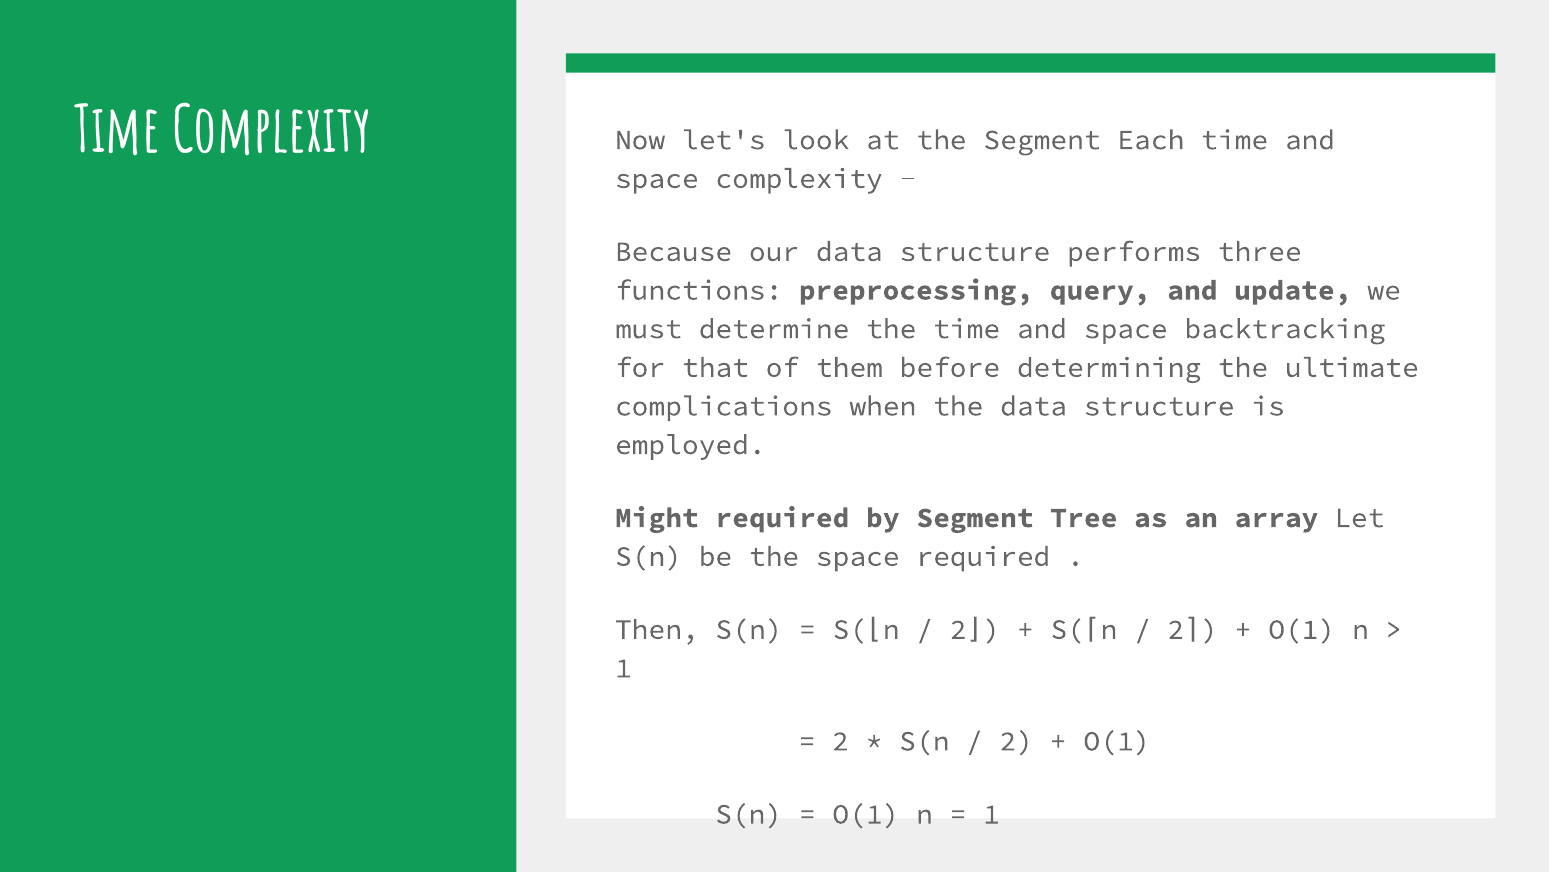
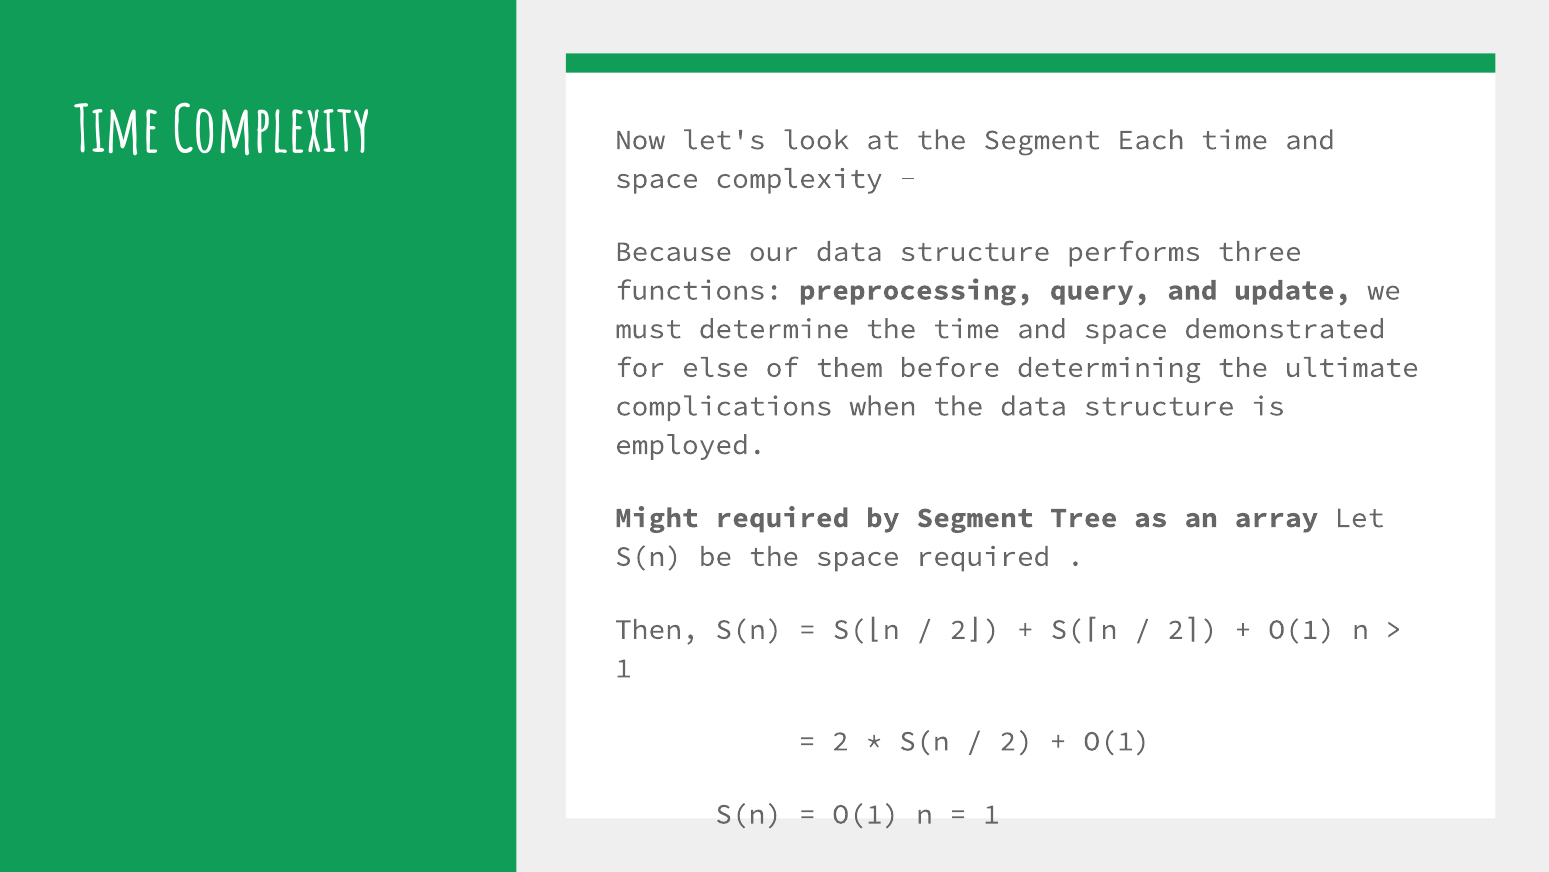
backtracking: backtracking -> demonstrated
that: that -> else
